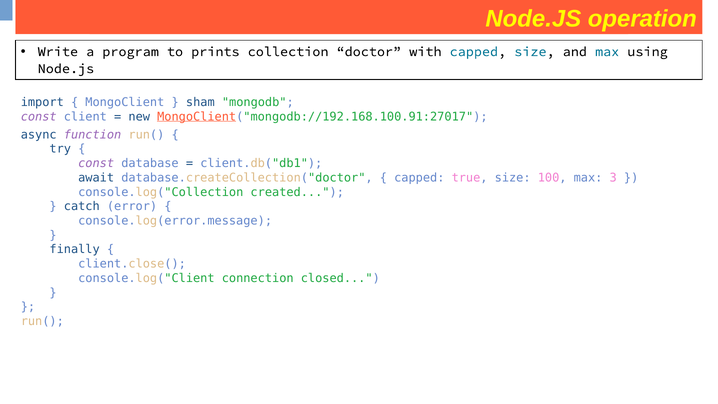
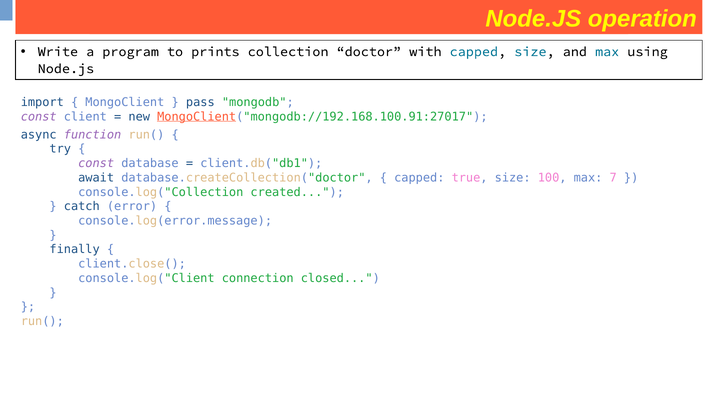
sham: sham -> pass
3: 3 -> 7
